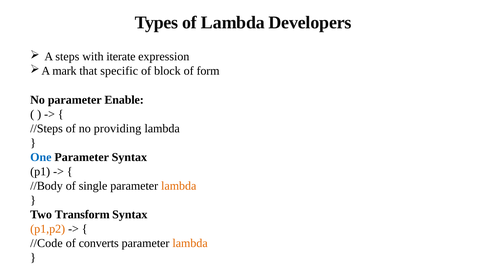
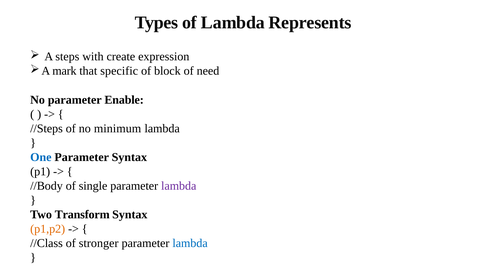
Developers: Developers -> Represents
iterate: iterate -> create
form: form -> need
providing: providing -> minimum
lambda at (179, 186) colour: orange -> purple
//Code: //Code -> //Class
converts: converts -> stronger
lambda at (190, 244) colour: orange -> blue
